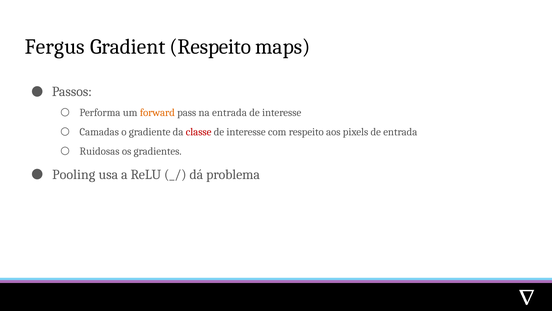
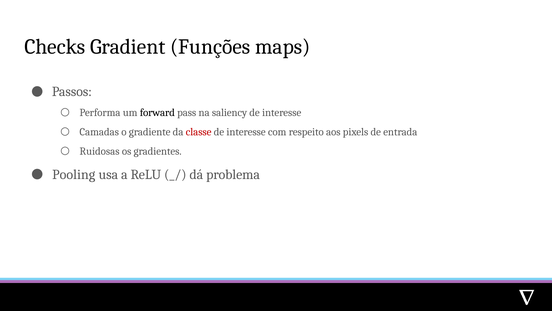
Fergus: Fergus -> Checks
Gradient Respeito: Respeito -> Funções
forward colour: orange -> black
na entrada: entrada -> saliency
